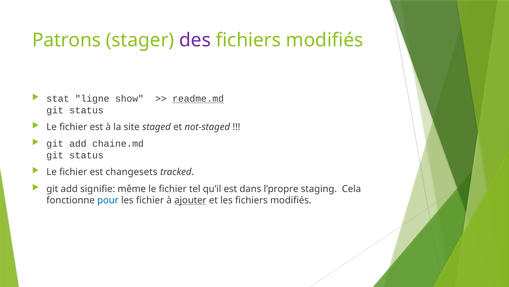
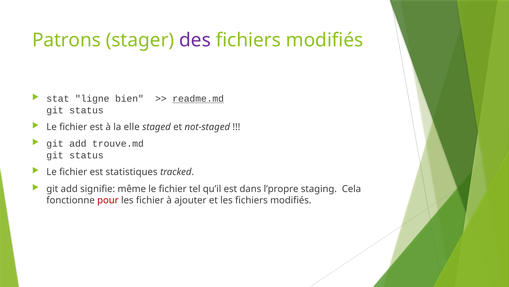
show: show -> bien
site: site -> elle
chaine.md: chaine.md -> trouve.md
changesets: changesets -> statistiques
pour colour: blue -> red
ajouter underline: present -> none
